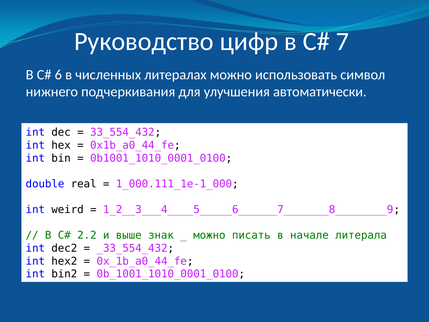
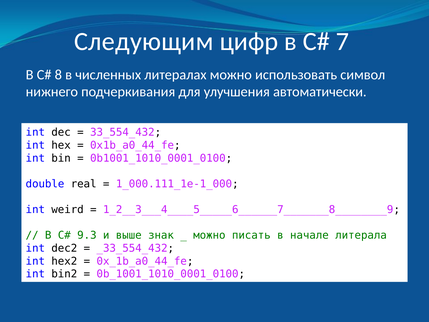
Руководство: Руководство -> Следующим
6: 6 -> 8
2.2: 2.2 -> 9.3
